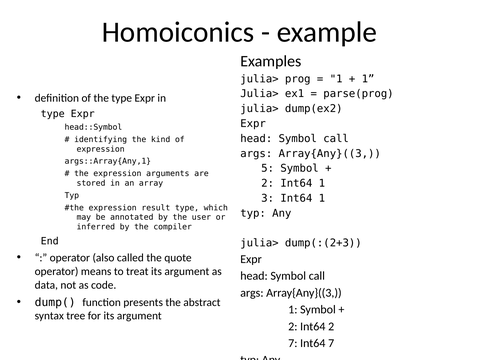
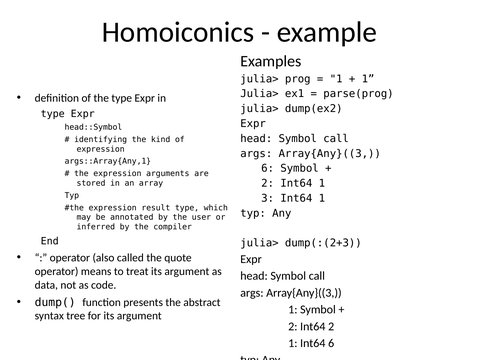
5 at (268, 168): 5 -> 6
7 at (293, 342): 7 -> 1
Int64 7: 7 -> 6
